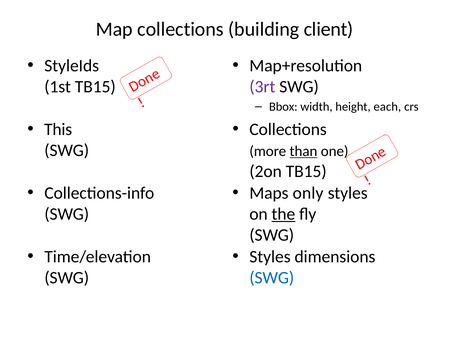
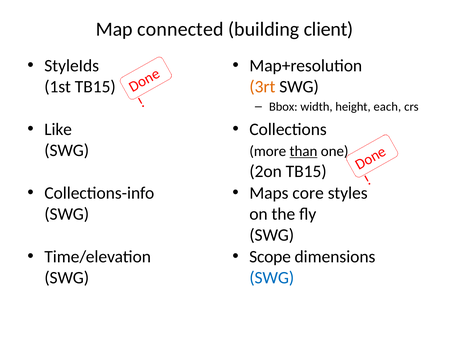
Map collections: collections -> connected
3rt colour: purple -> orange
This: This -> Like
only: only -> core
the underline: present -> none
Styles at (270, 257): Styles -> Scope
